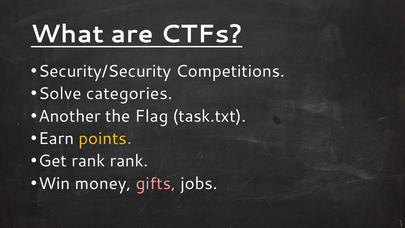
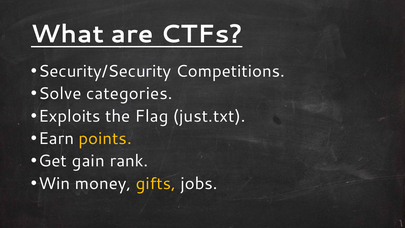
Another: Another -> Exploits
task.txt: task.txt -> just.txt
Get rank: rank -> gain
gifts colour: pink -> yellow
